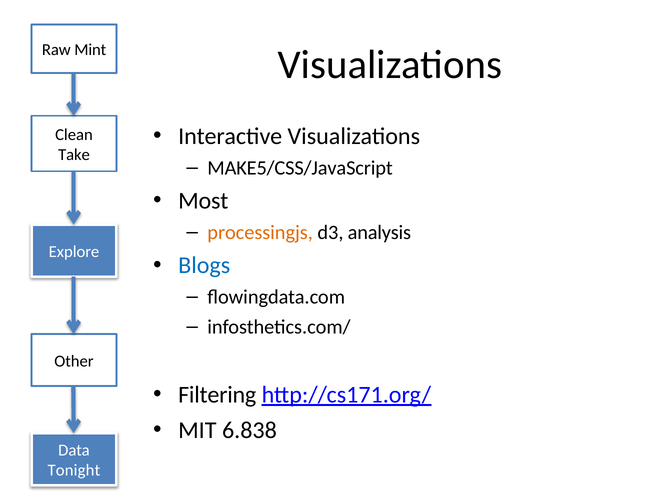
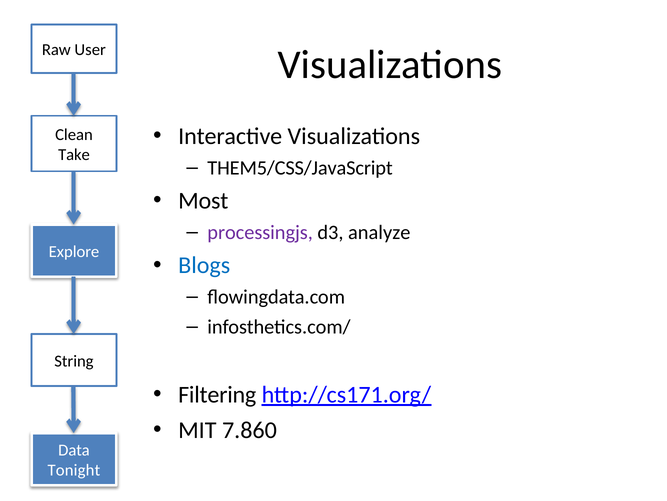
Mint: Mint -> User
MAKE5/CSS/JavaScript: MAKE5/CSS/JavaScript -> THEM5/CSS/JavaScript
processingjs colour: orange -> purple
analysis: analysis -> analyze
Other: Other -> String
6.838: 6.838 -> 7.860
